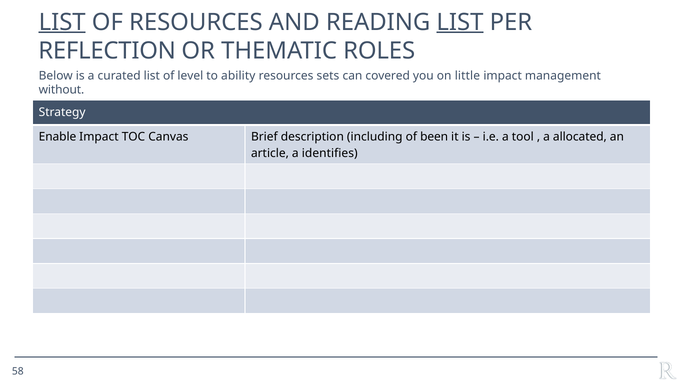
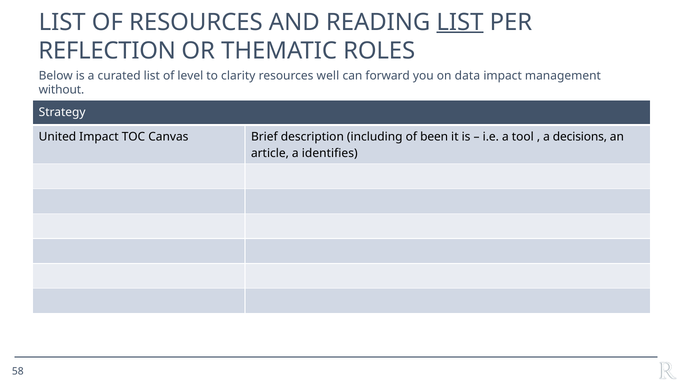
LIST at (62, 22) underline: present -> none
ability: ability -> clarity
sets: sets -> well
covered: covered -> forward
little: little -> data
Enable: Enable -> United
allocated: allocated -> decisions
